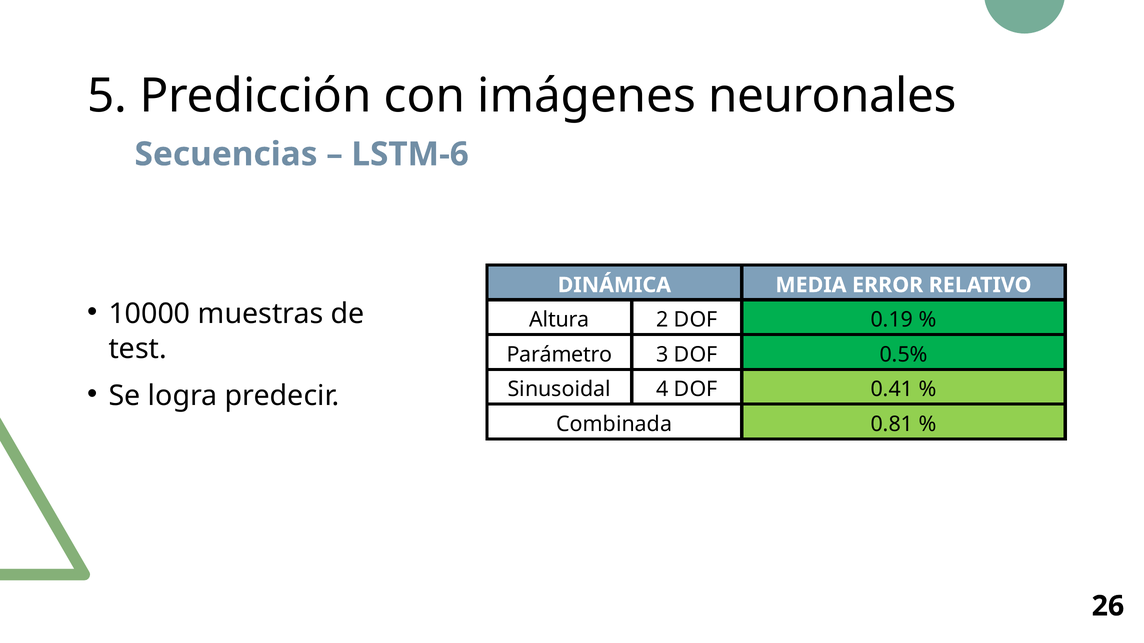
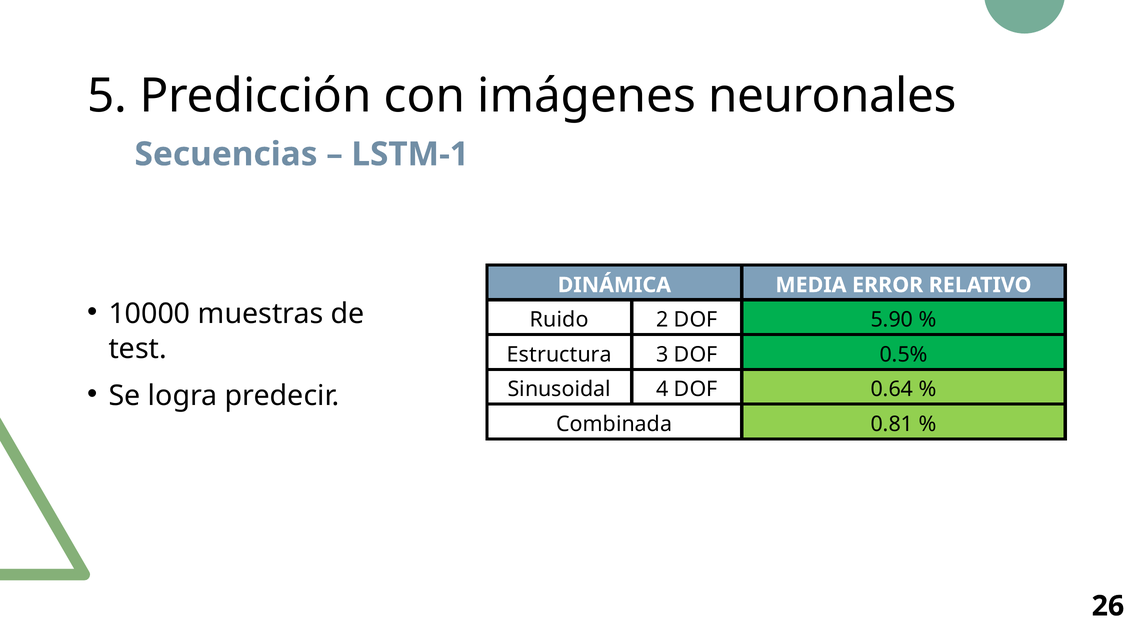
LSTM-6: LSTM-6 -> LSTM-1
Altura: Altura -> Ruido
0.19: 0.19 -> 5.90
Parámetro: Parámetro -> Estructura
0.41: 0.41 -> 0.64
